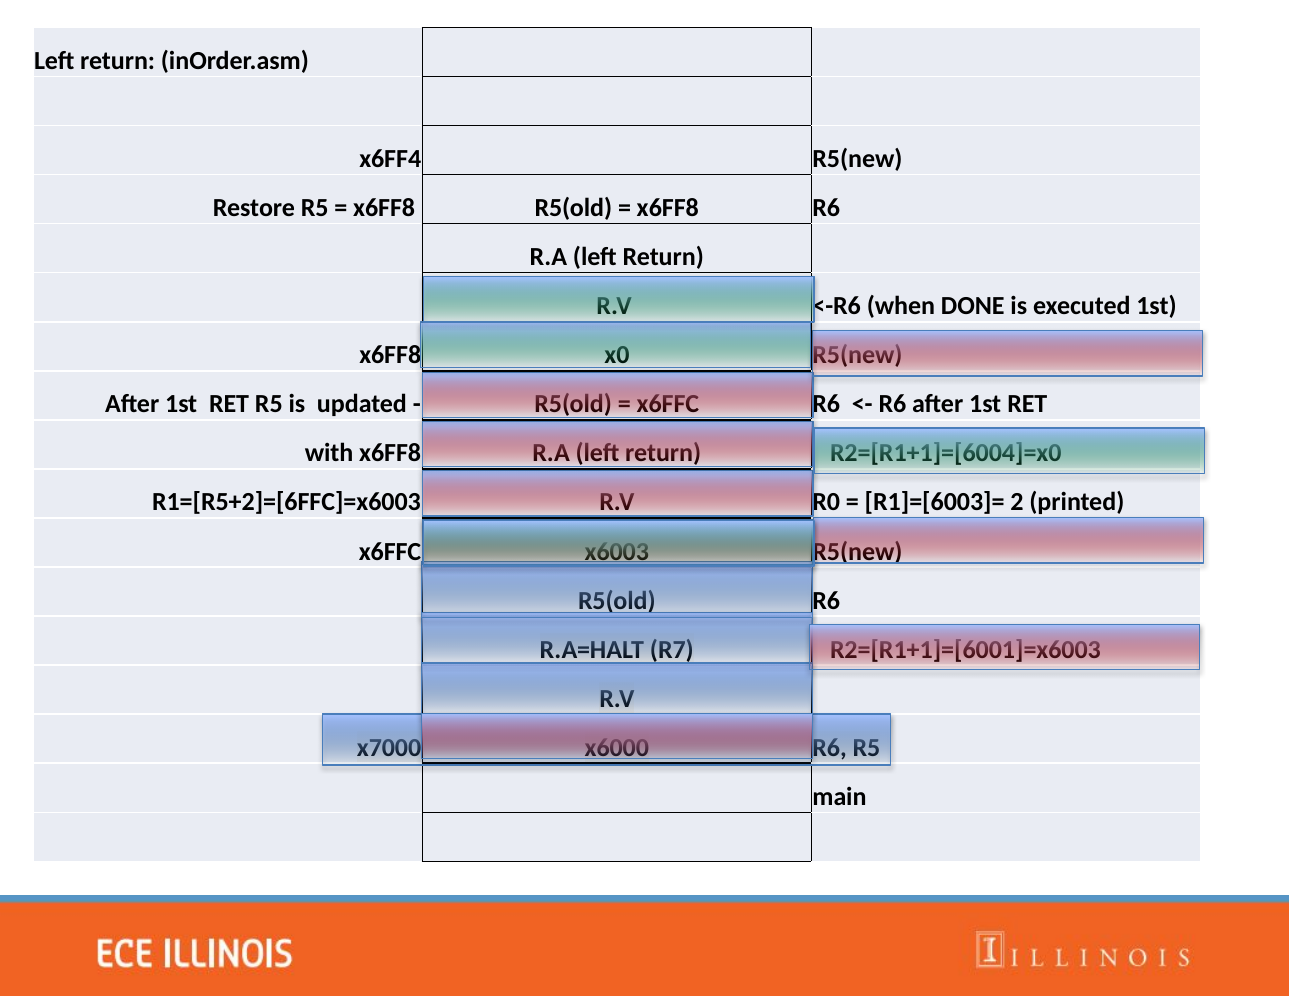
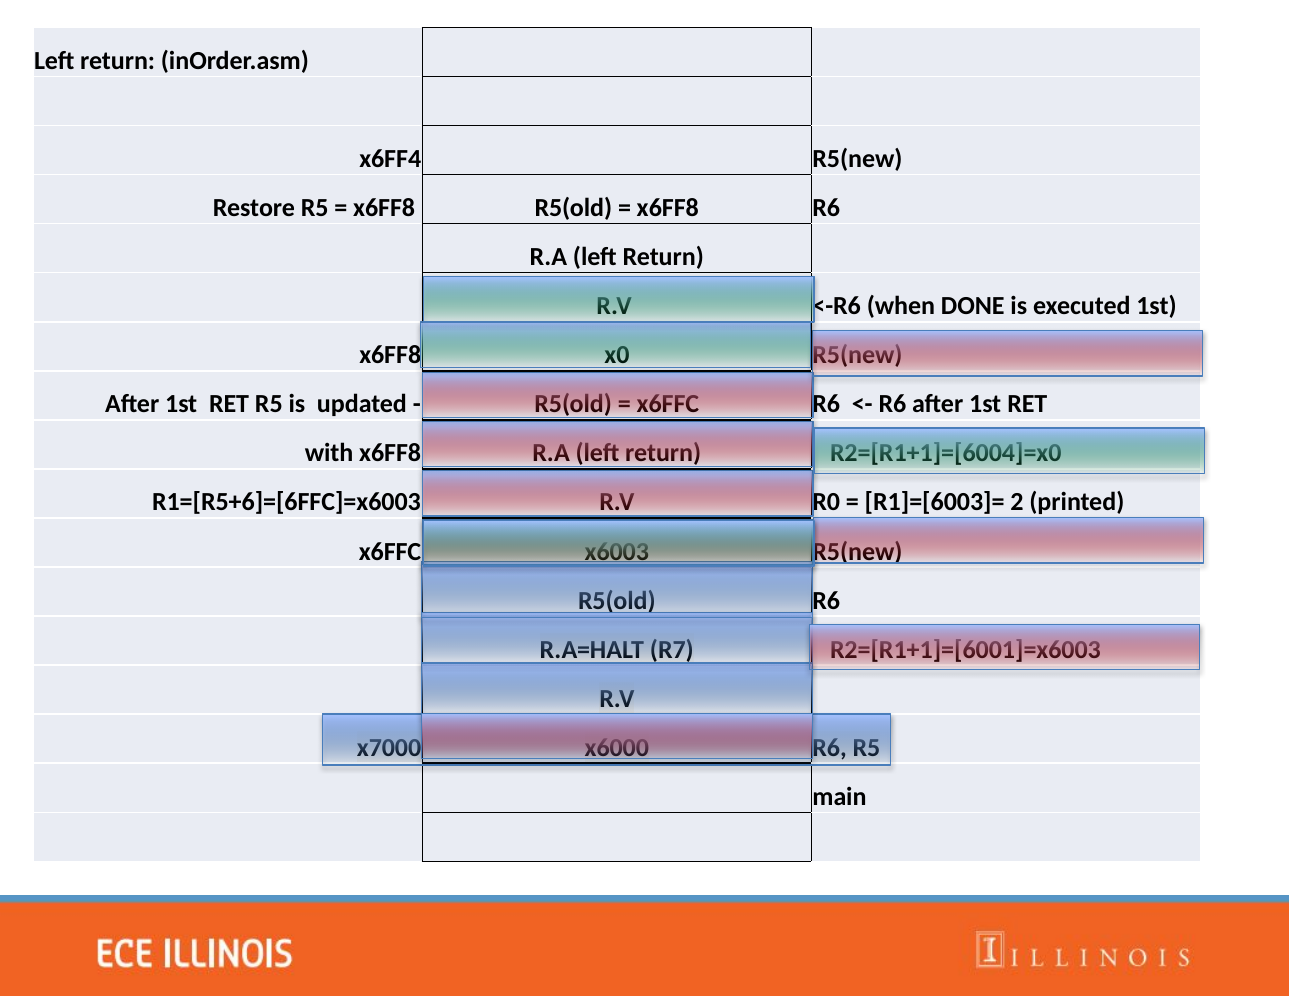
R1=[R5+2]=[6FFC]=x6003: R1=[R5+2]=[6FFC]=x6003 -> R1=[R5+6]=[6FFC]=x6003
